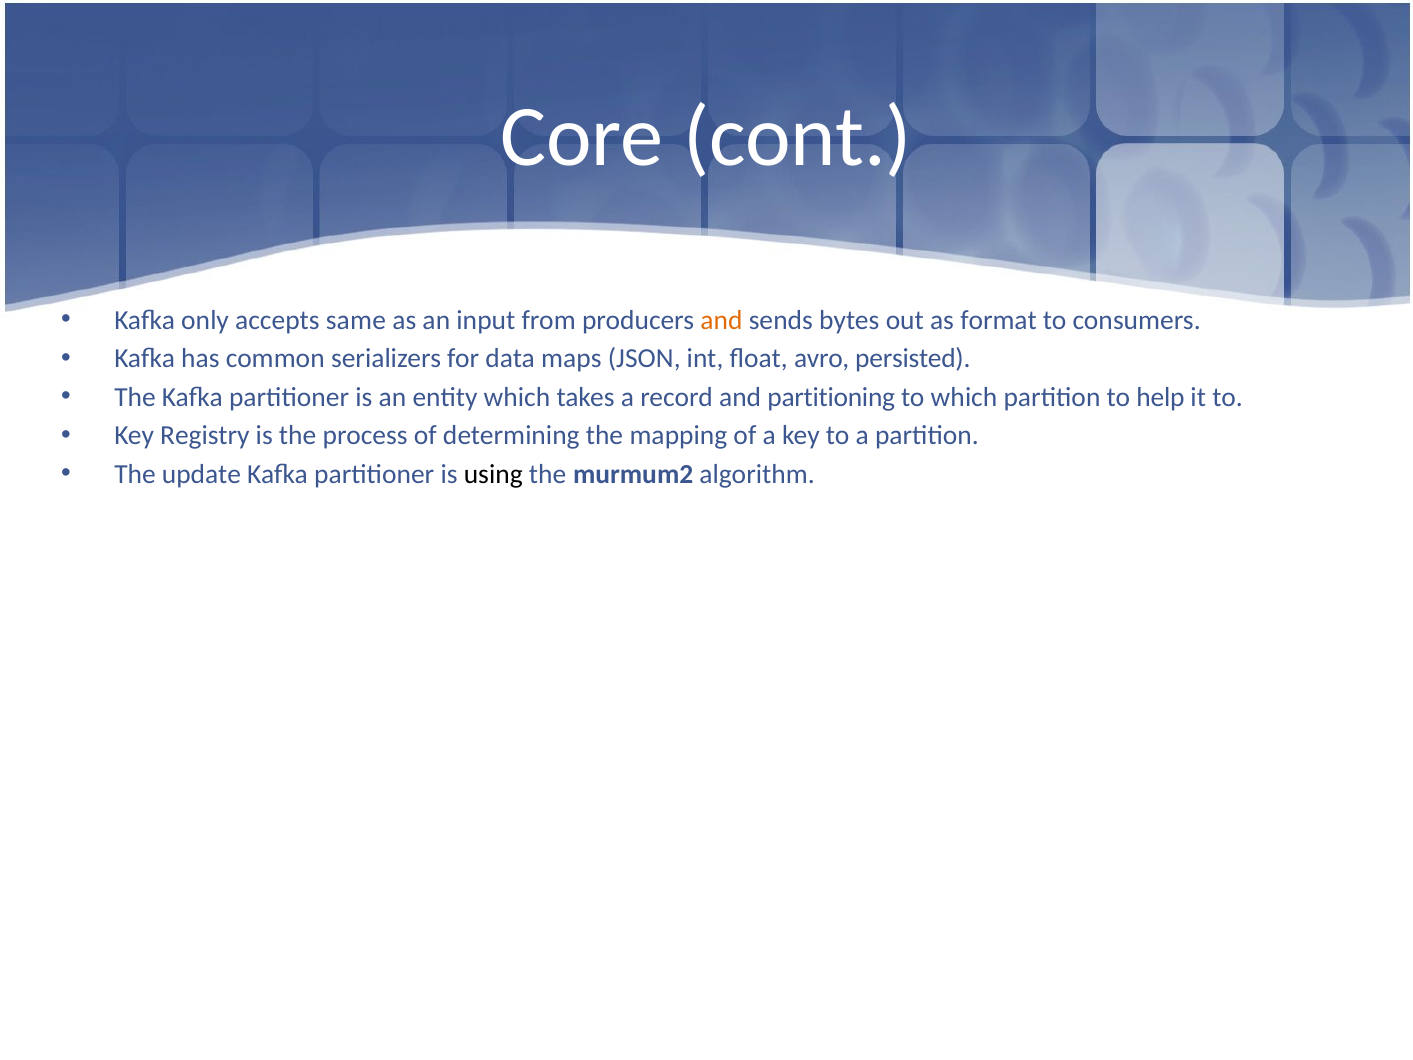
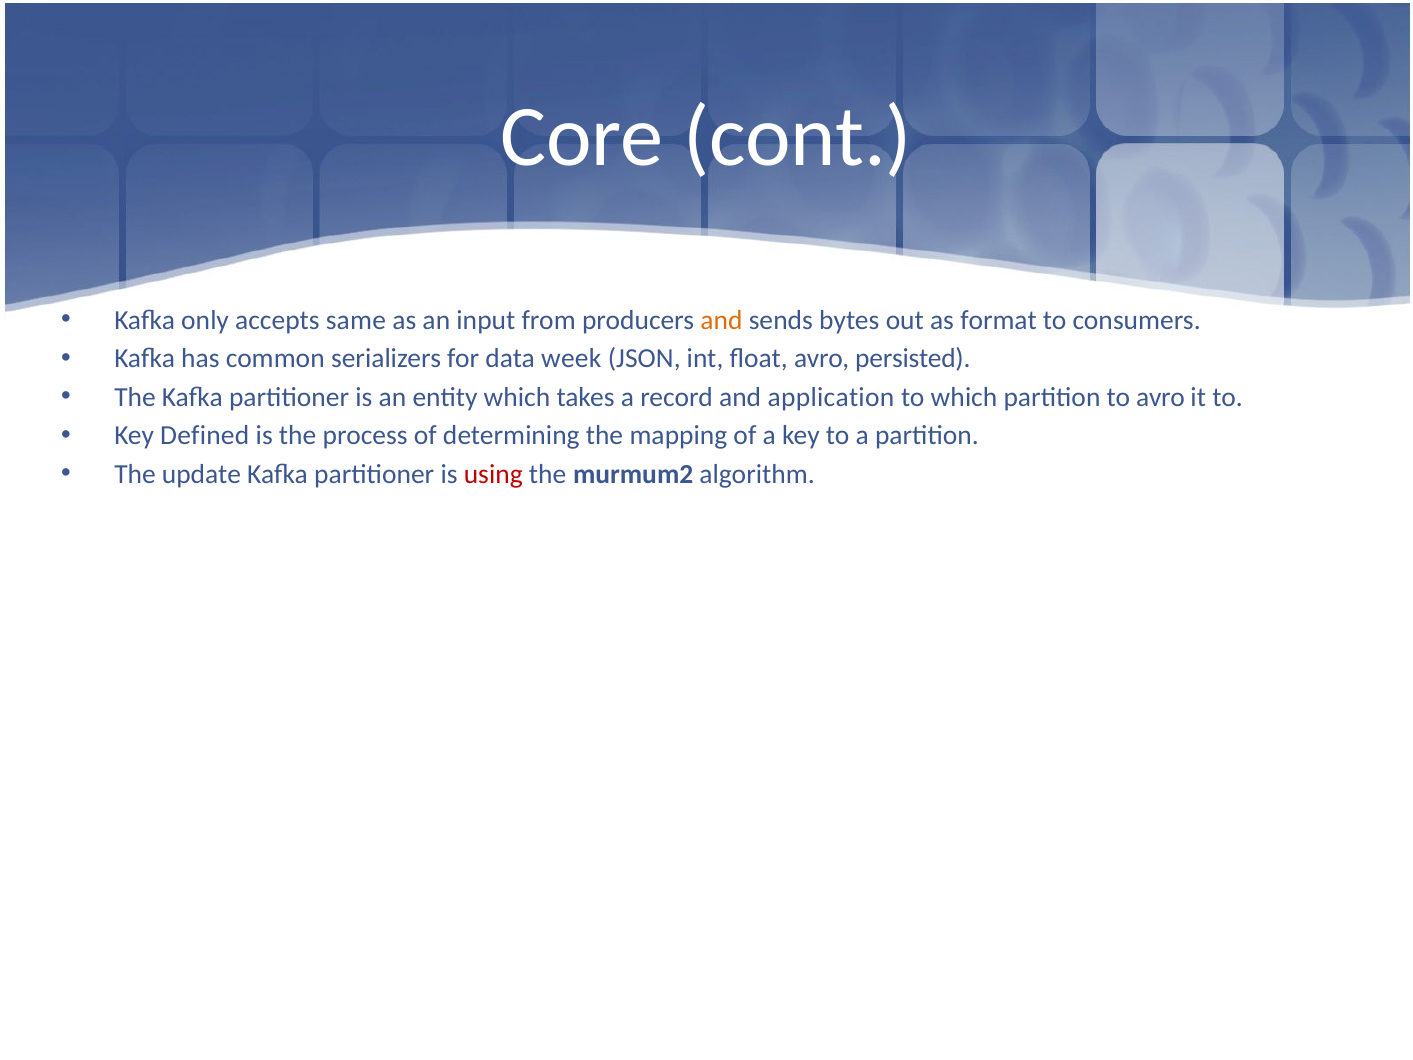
maps: maps -> week
partitioning: partitioning -> application
to help: help -> avro
Registry: Registry -> Defined
using colour: black -> red
